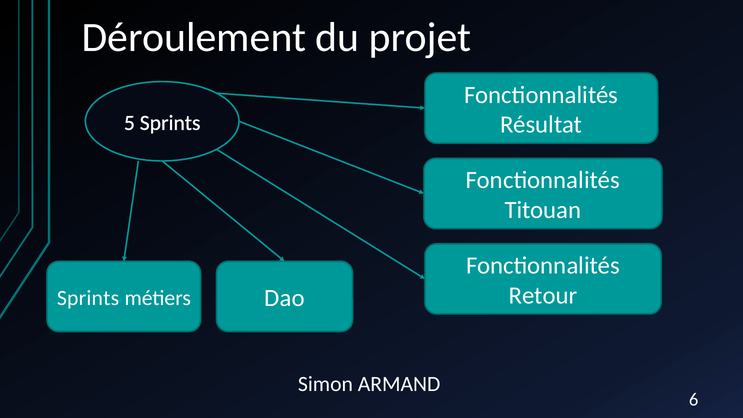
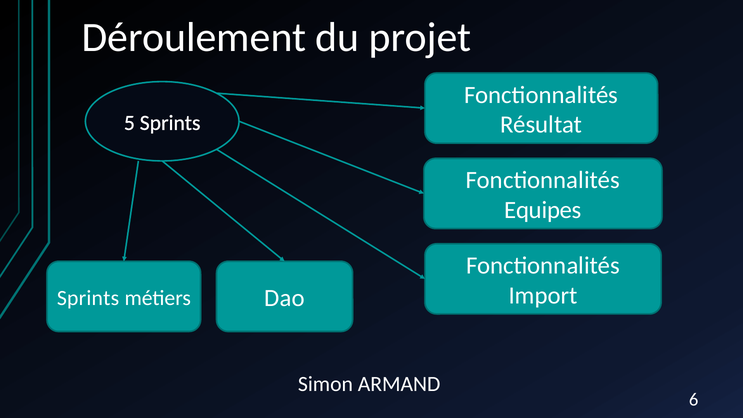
Titouan: Titouan -> Equipes
Retour: Retour -> Import
